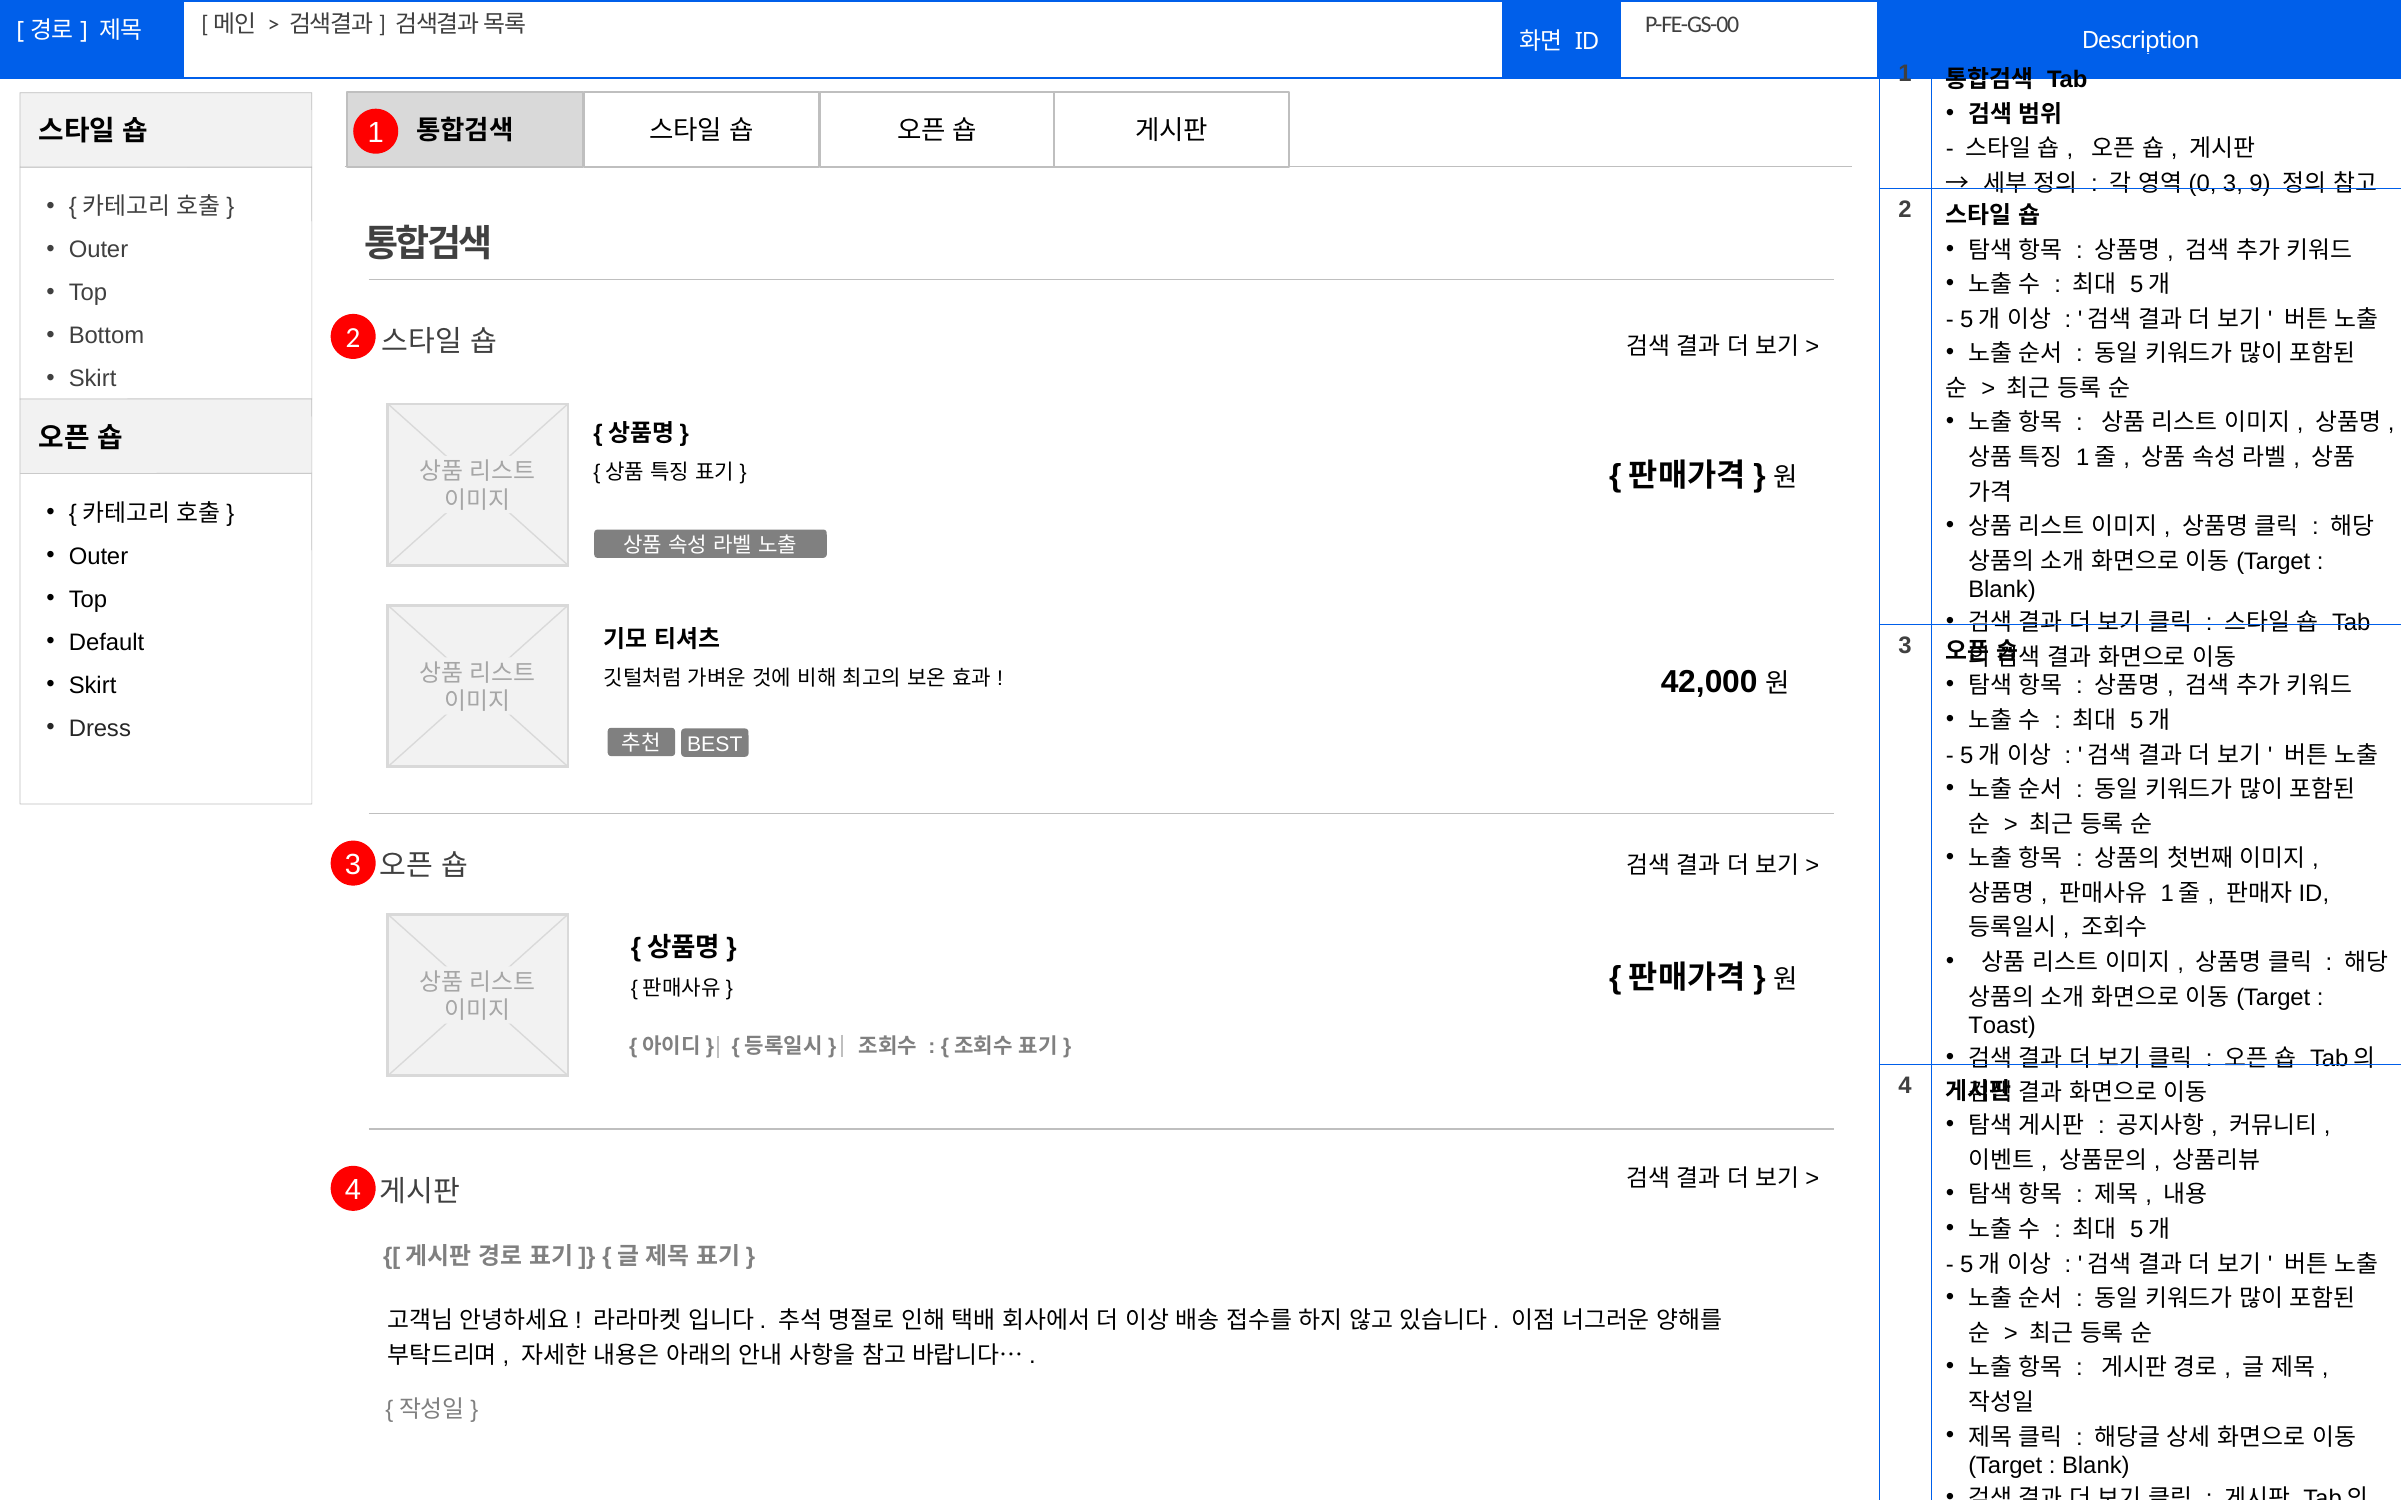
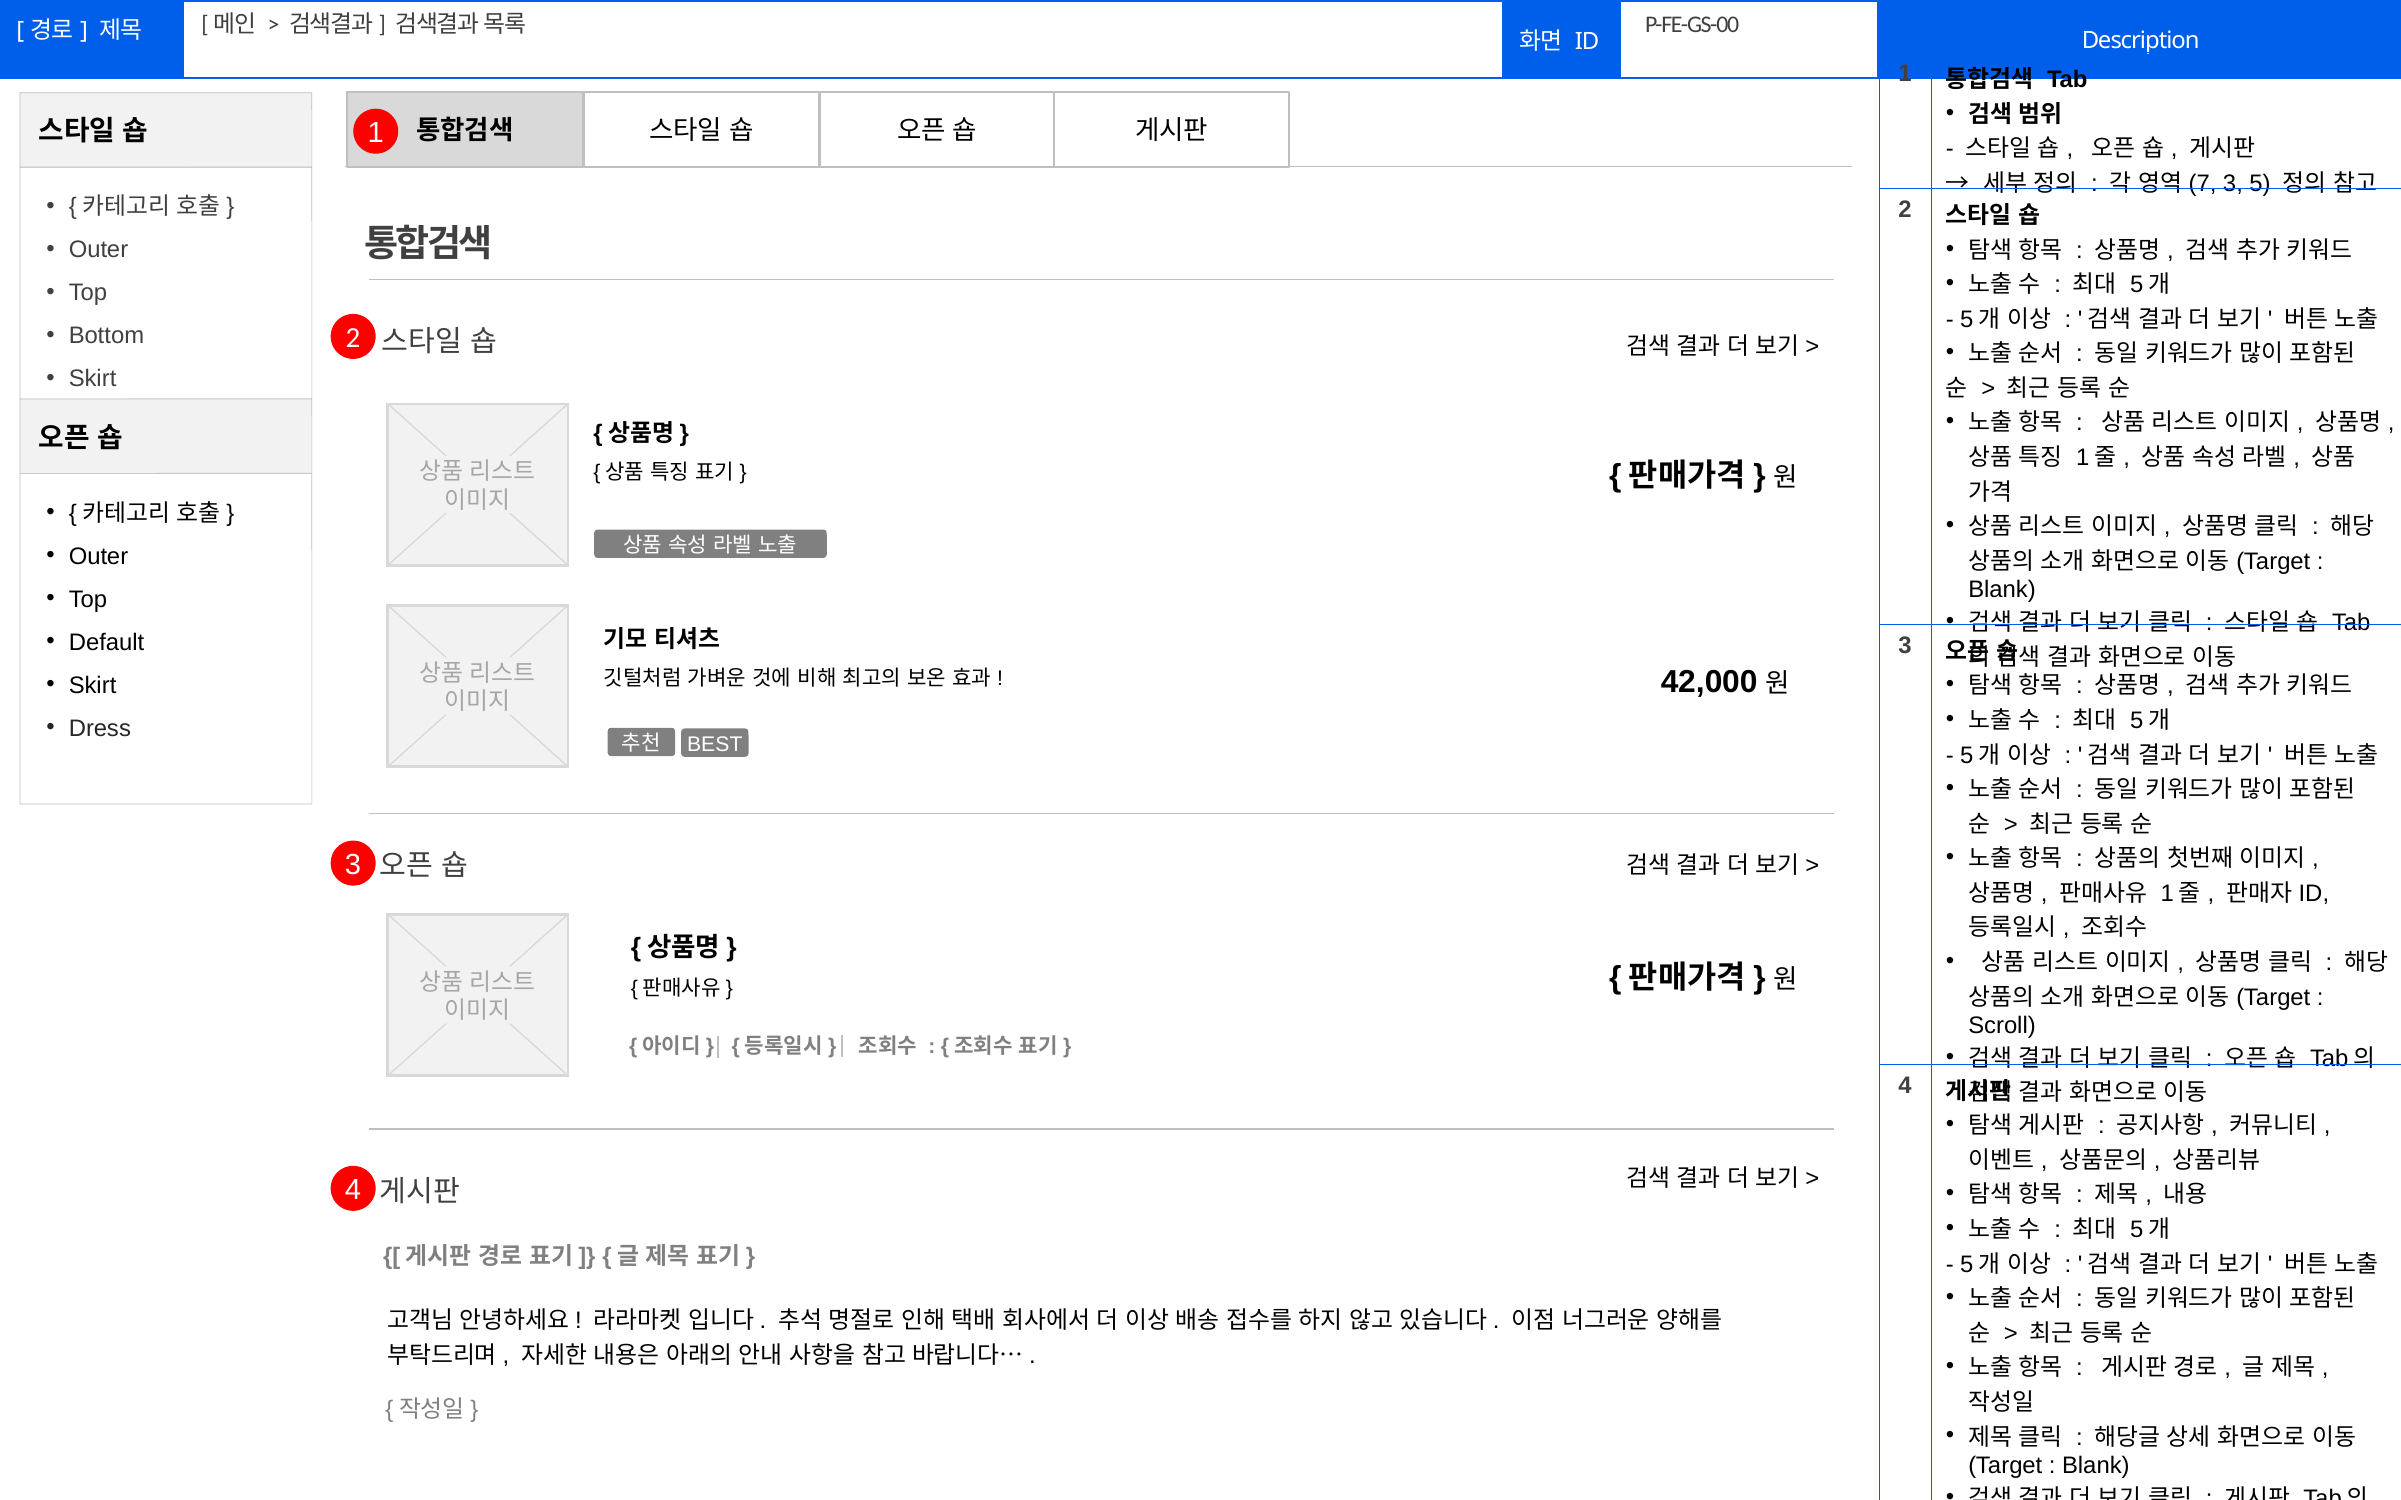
0: 0 -> 7
9: 9 -> 5
Toast: Toast -> Scroll
